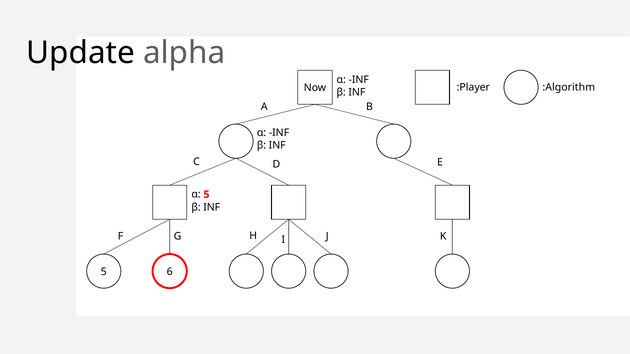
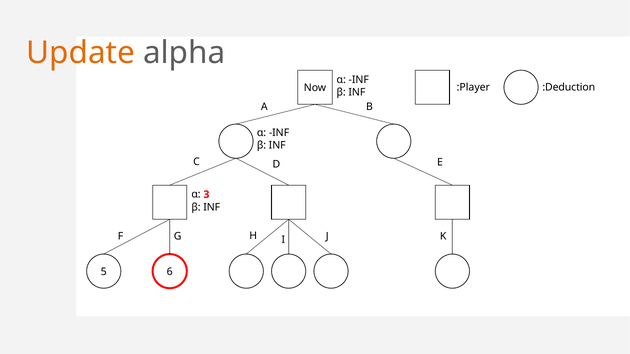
Update colour: black -> orange
:Algorithm: :Algorithm -> :Deduction
α 5: 5 -> 3
